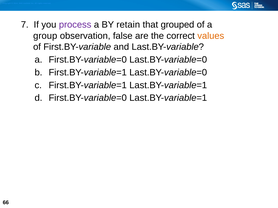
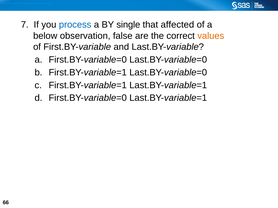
process colour: purple -> blue
retain: retain -> single
grouped: grouped -> affected
group: group -> below
